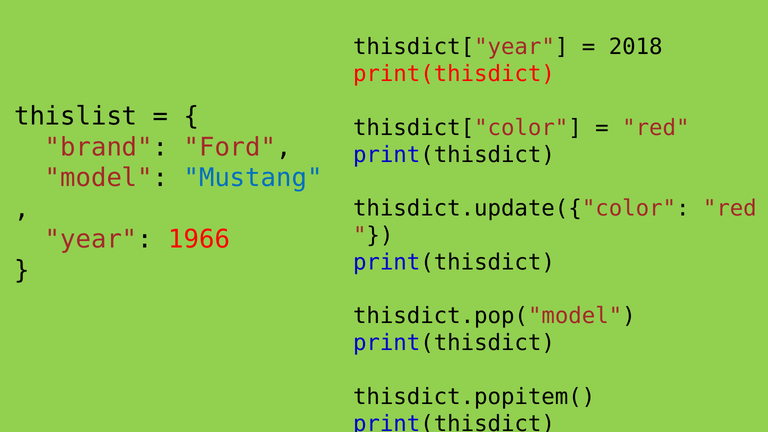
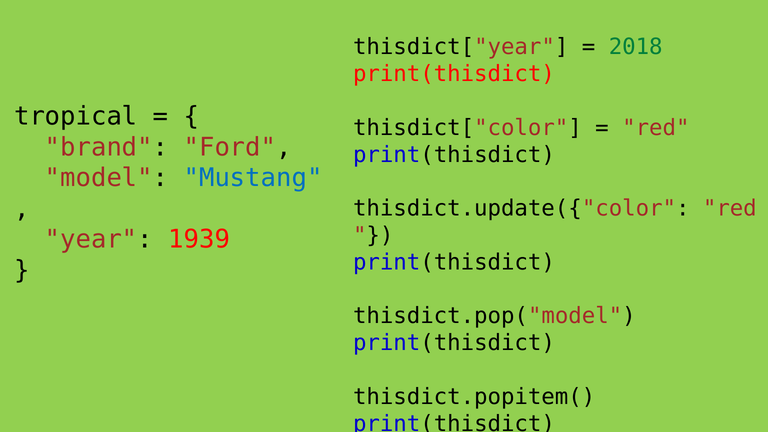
2018 colour: black -> green
thislist: thislist -> tropical
1966: 1966 -> 1939
